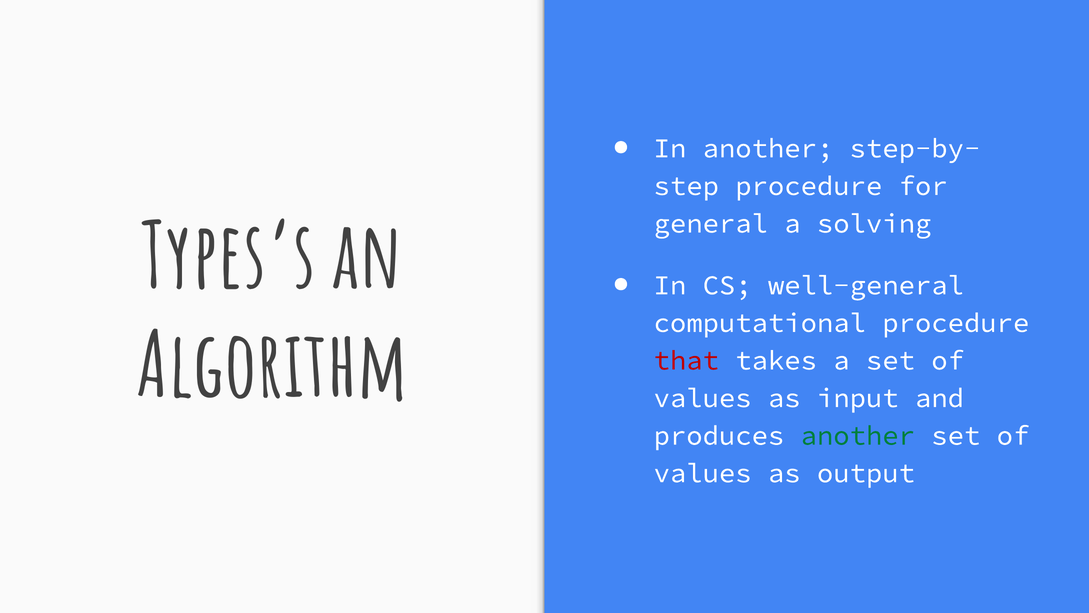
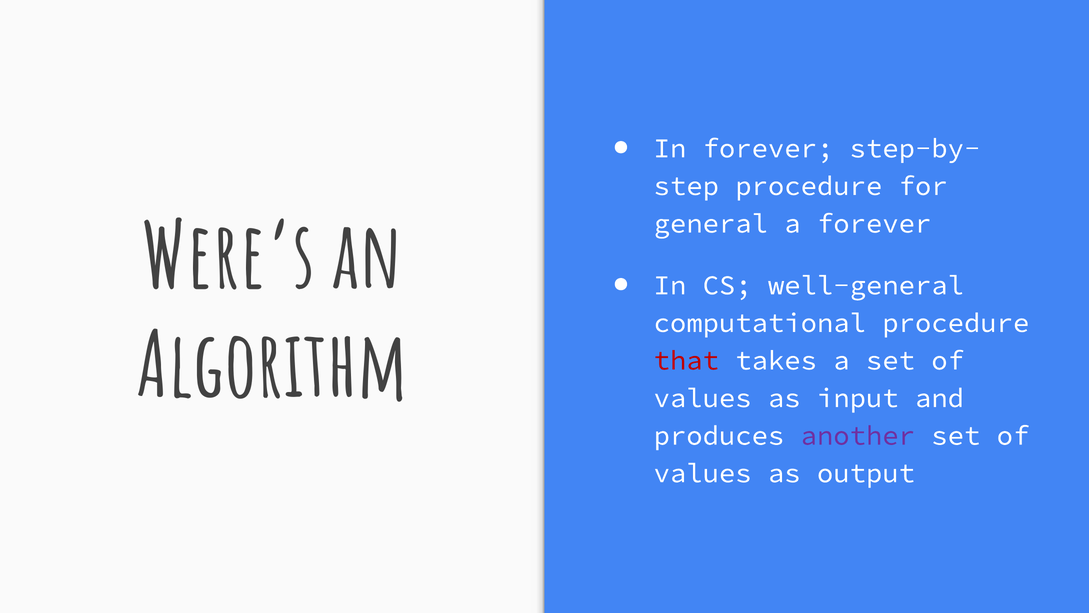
In another: another -> forever
a solving: solving -> forever
Types’s: Types’s -> Were’s
another at (858, 435) colour: green -> purple
